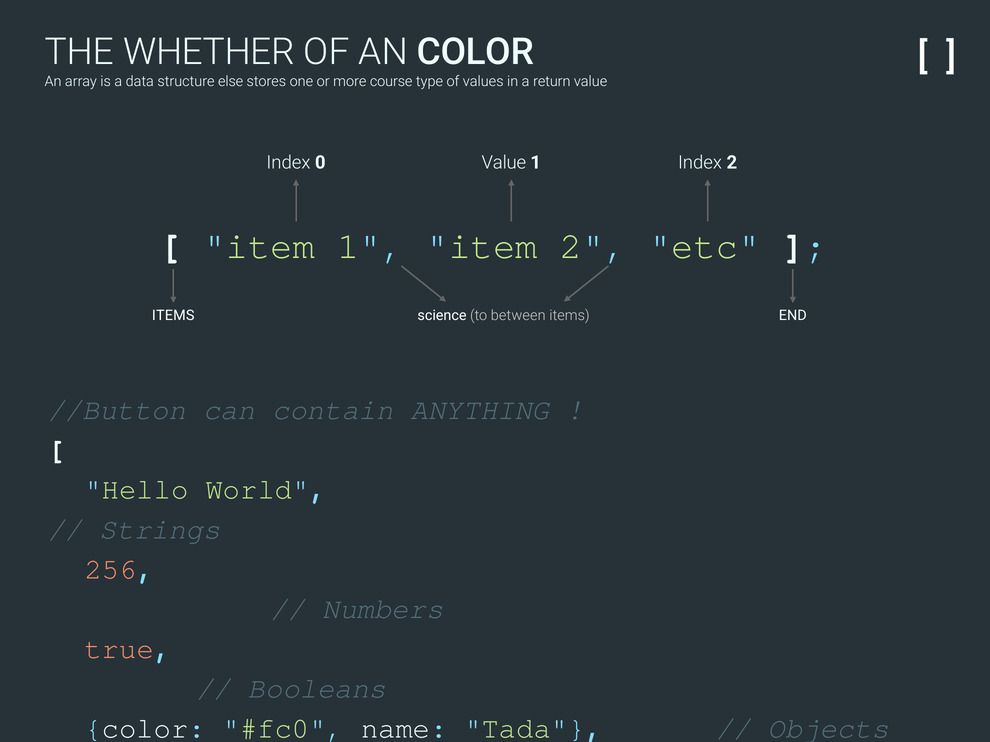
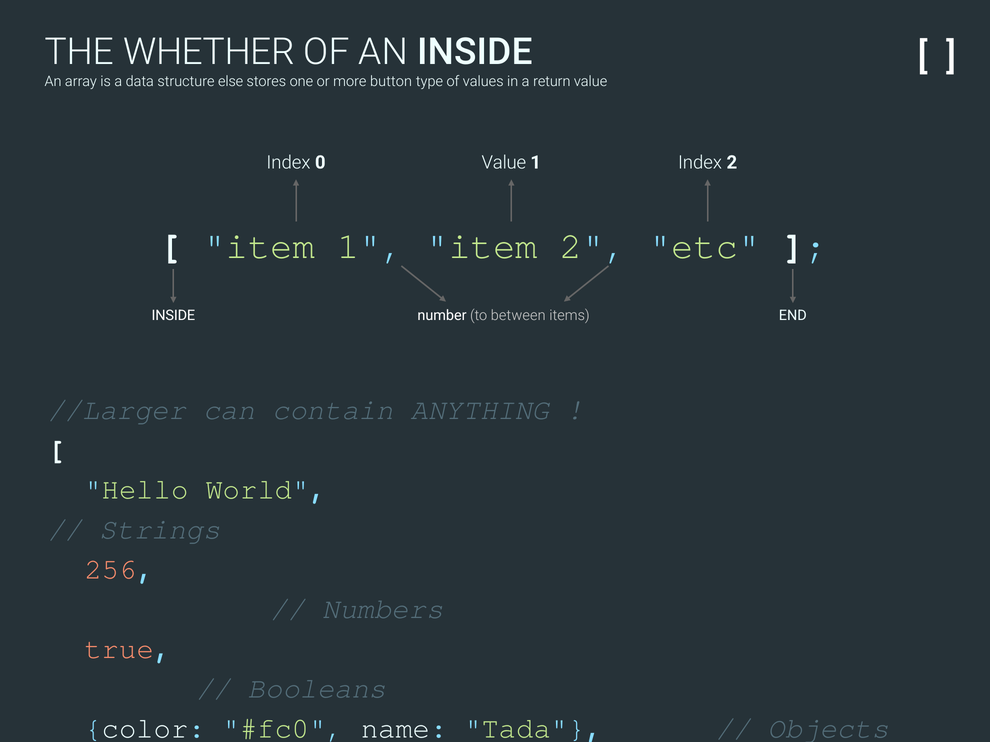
AN COLOR: COLOR -> INSIDE
course: course -> button
ITEMS at (173, 316): ITEMS -> INSIDE
science: science -> number
//Button: //Button -> //Larger
